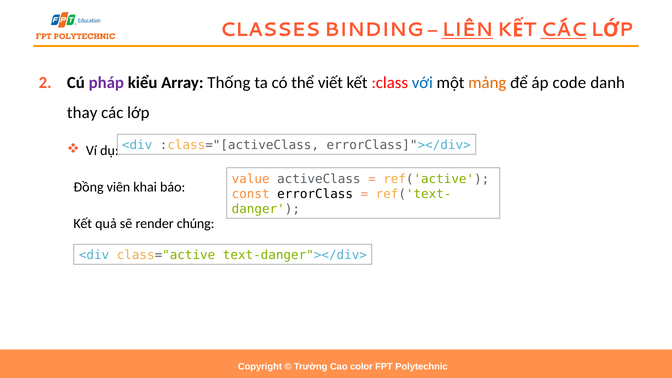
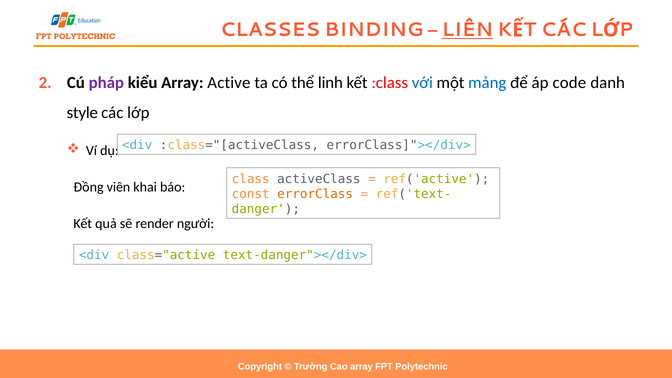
CÁC at (564, 30) underline: present -> none
Thống: Thống -> Active
viết: viết -> linh
mảng colour: orange -> blue
thay: thay -> style
value: value -> class
errorClass colour: black -> orange
chúng: chúng -> người
Cao color: color -> array
